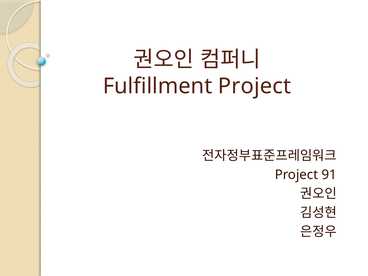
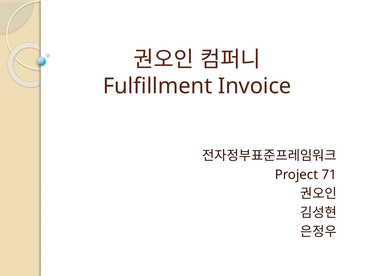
Fulfillment Project: Project -> Invoice
91: 91 -> 71
